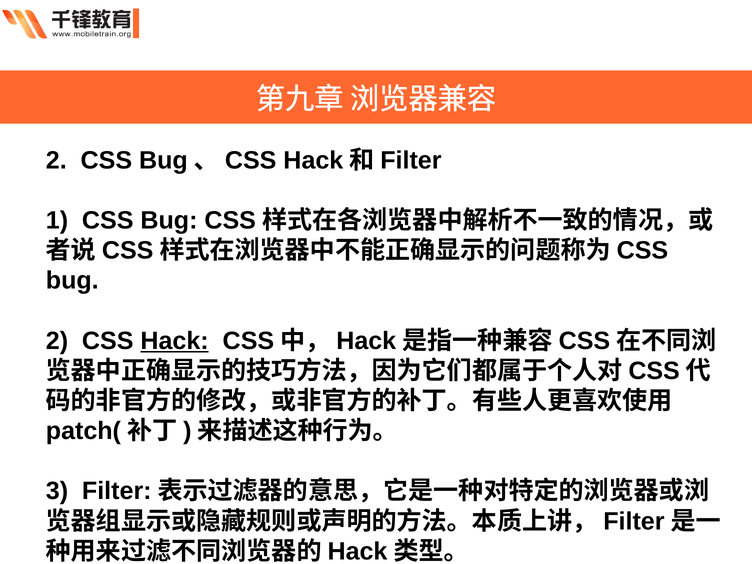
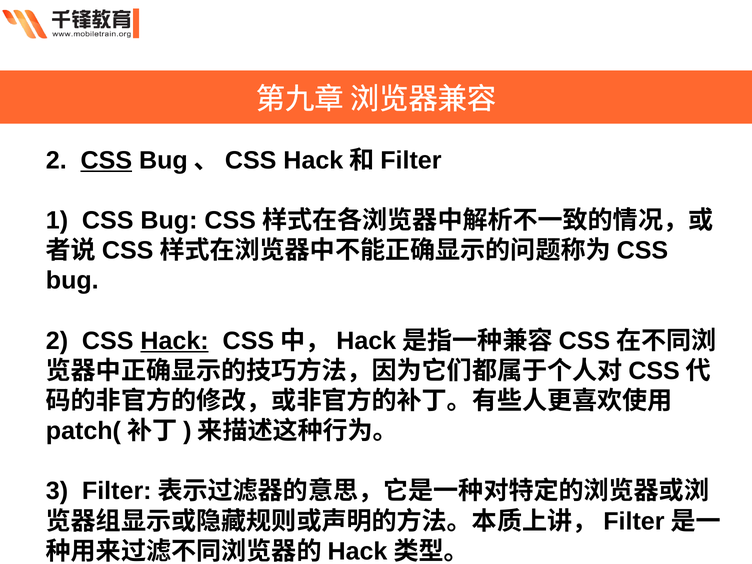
CSS at (106, 160) underline: none -> present
